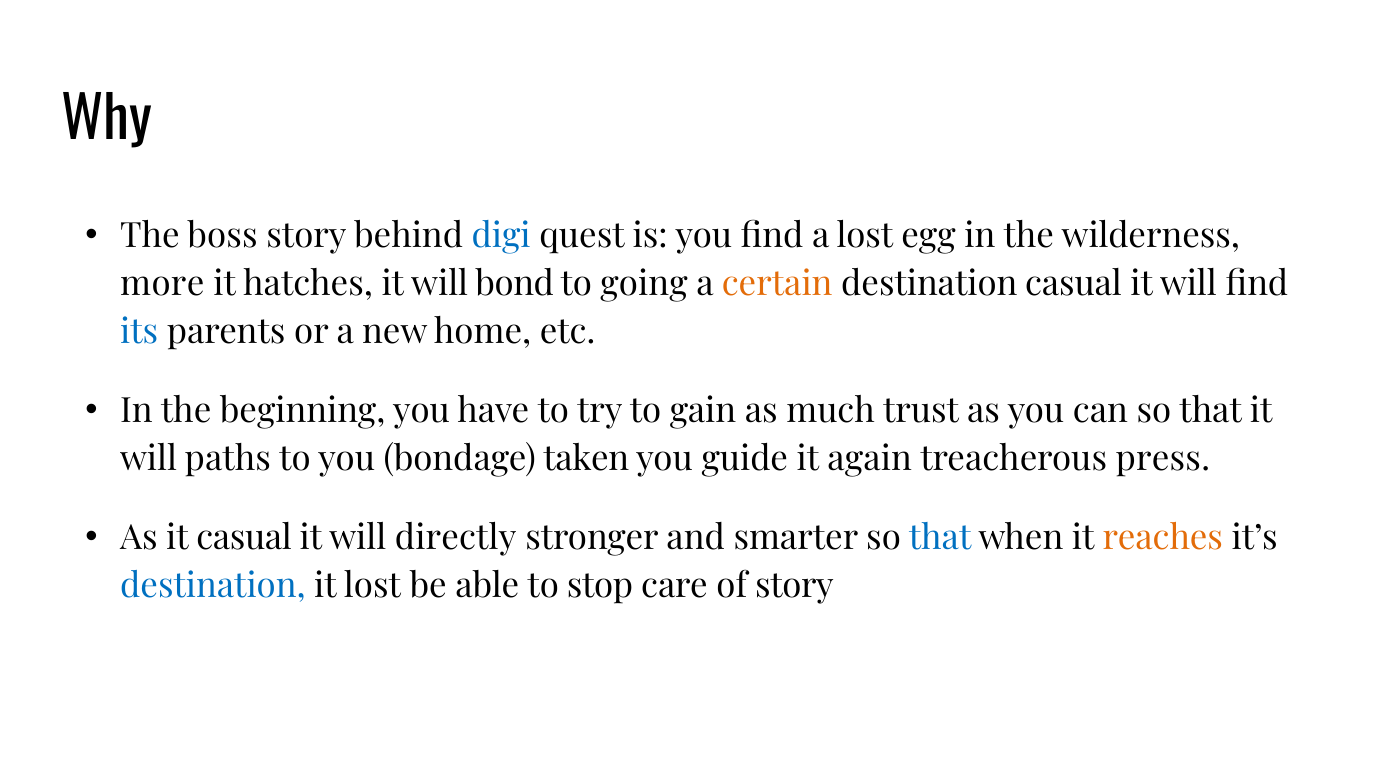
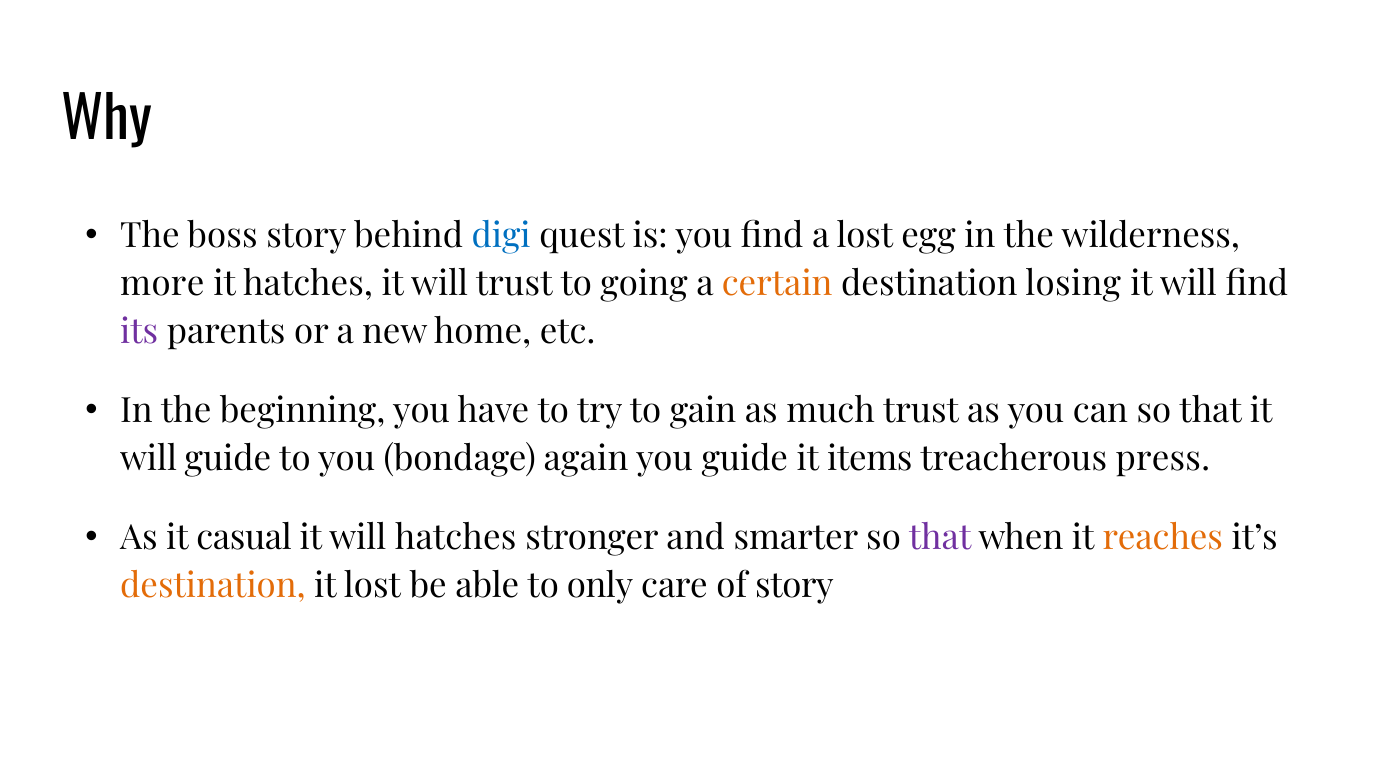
will bond: bond -> trust
destination casual: casual -> losing
its colour: blue -> purple
will paths: paths -> guide
taken: taken -> again
again: again -> items
will directly: directly -> hatches
that at (940, 538) colour: blue -> purple
destination at (213, 586) colour: blue -> orange
stop: stop -> only
